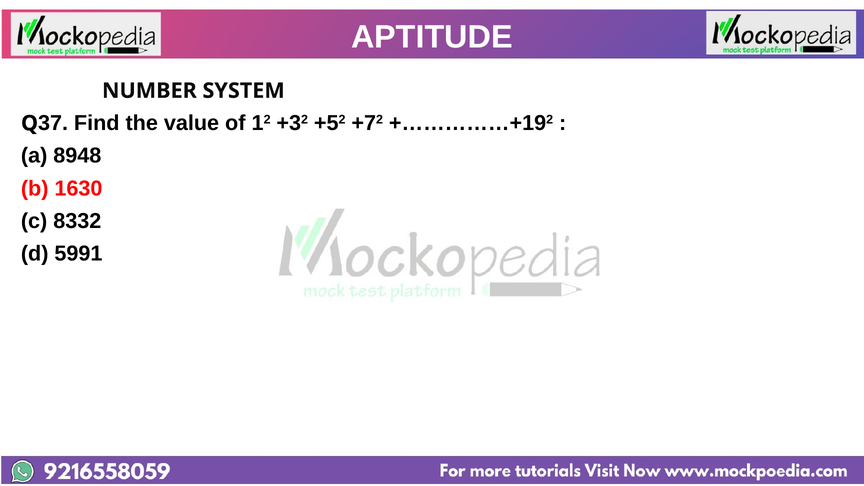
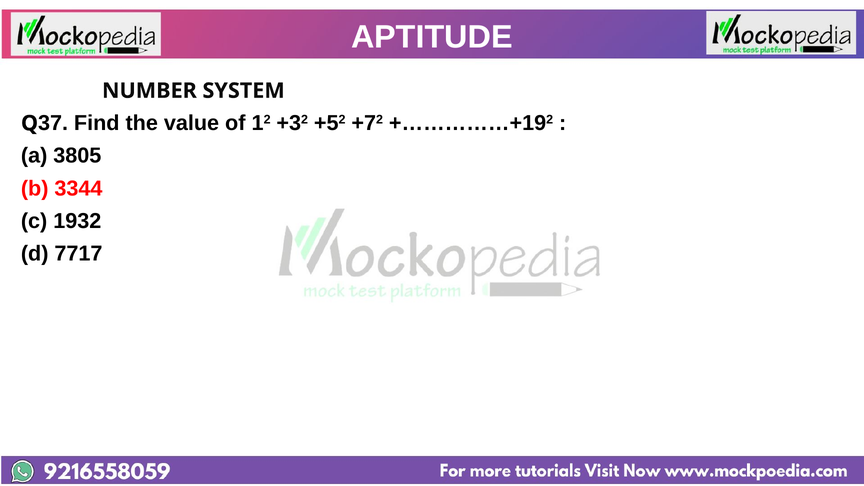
8948: 8948 -> 3805
1630: 1630 -> 3344
8332: 8332 -> 1932
5991: 5991 -> 7717
